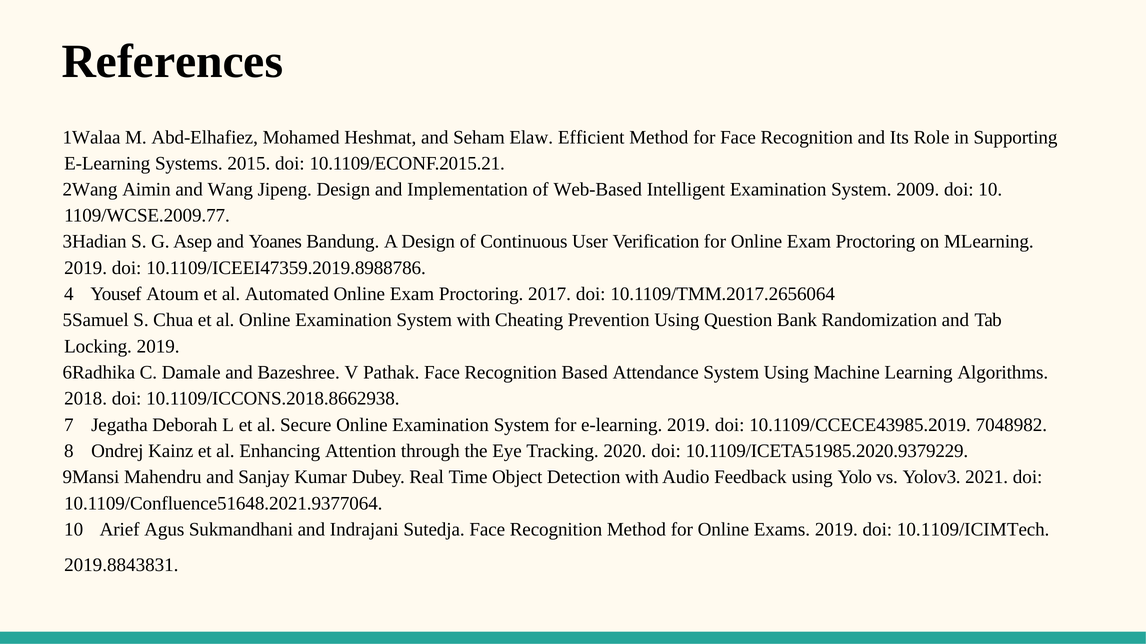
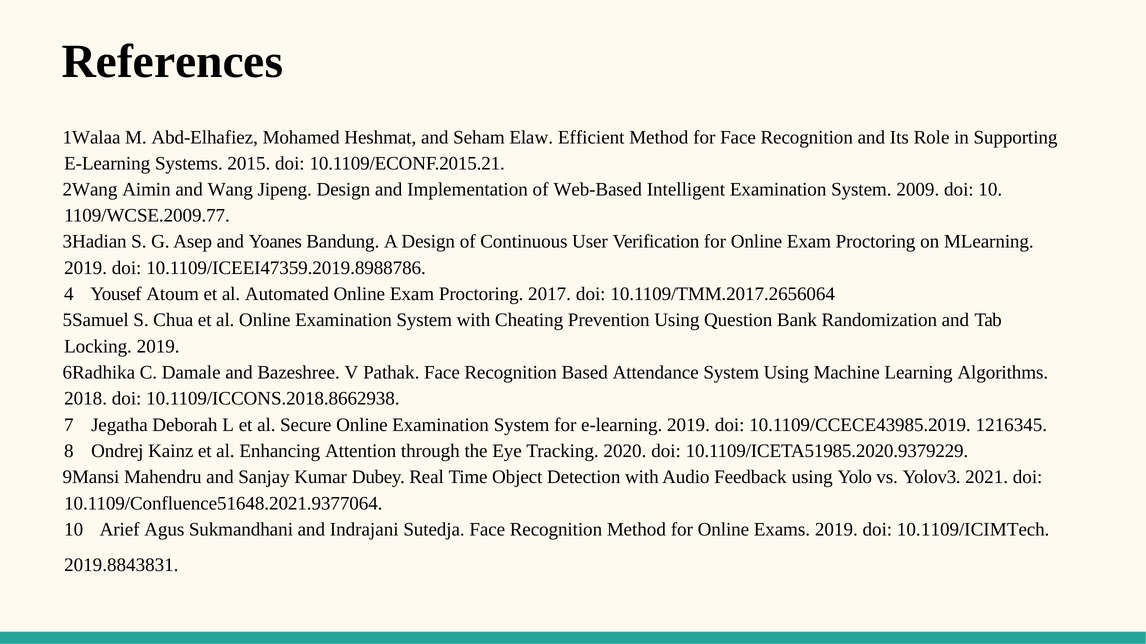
7048982: 7048982 -> 1216345
